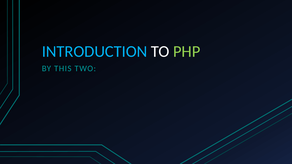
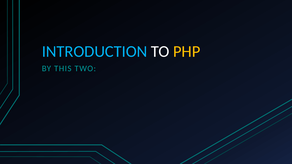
PHP colour: light green -> yellow
